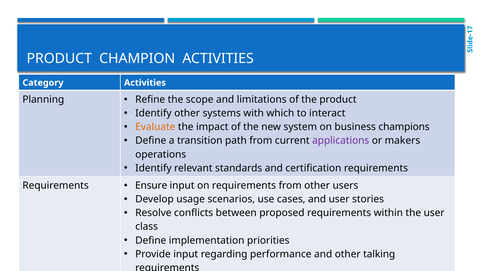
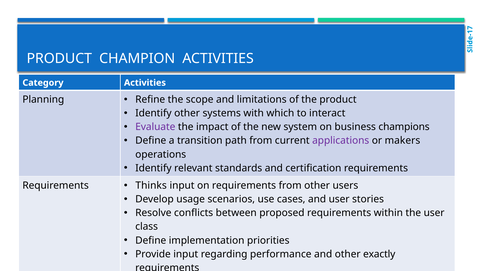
Evaluate colour: orange -> purple
Ensure: Ensure -> Thinks
talking: talking -> exactly
